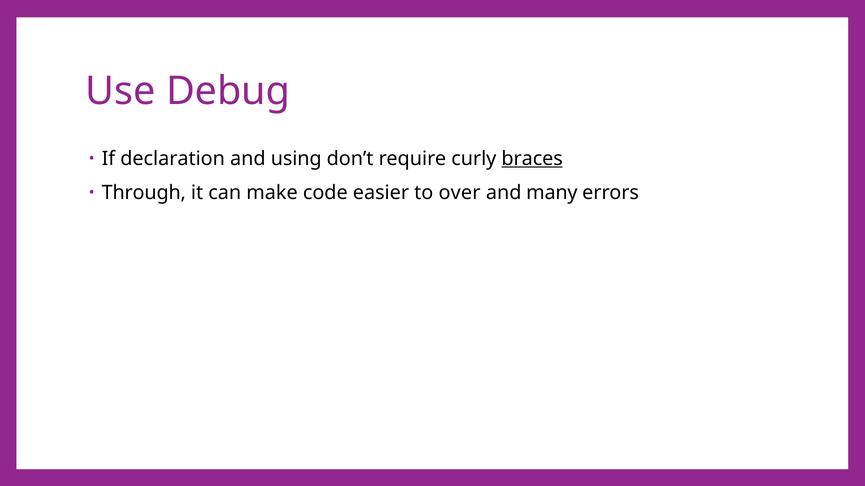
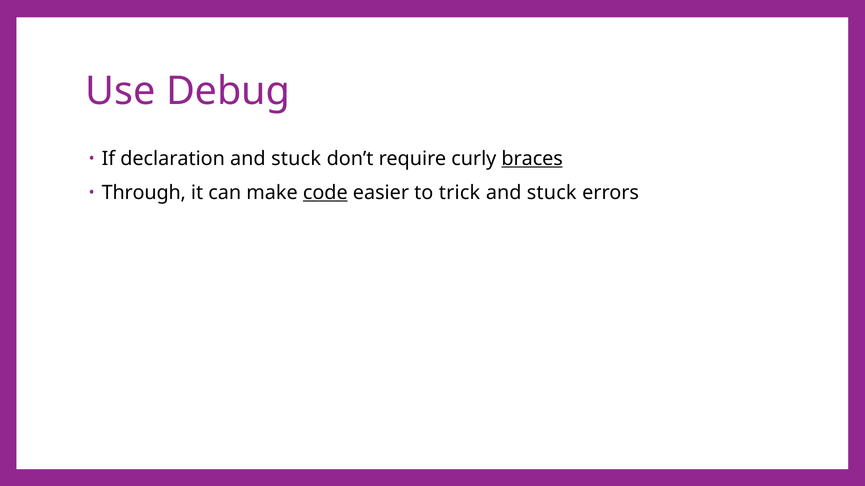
using at (296, 159): using -> stuck
code underline: none -> present
over: over -> trick
many at (552, 193): many -> stuck
